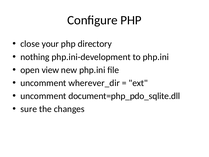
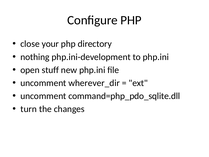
view: view -> stuff
document=php_pdo_sqlite.dll: document=php_pdo_sqlite.dll -> command=php_pdo_sqlite.dll
sure: sure -> turn
